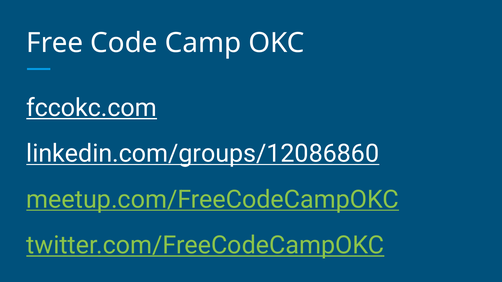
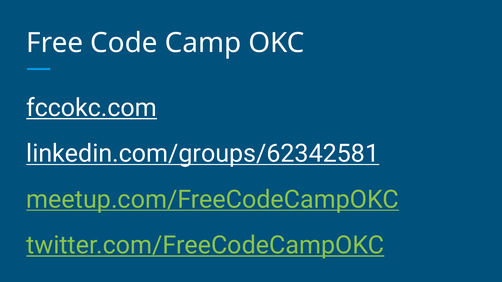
linkedin.com/groups/12086860: linkedin.com/groups/12086860 -> linkedin.com/groups/62342581
